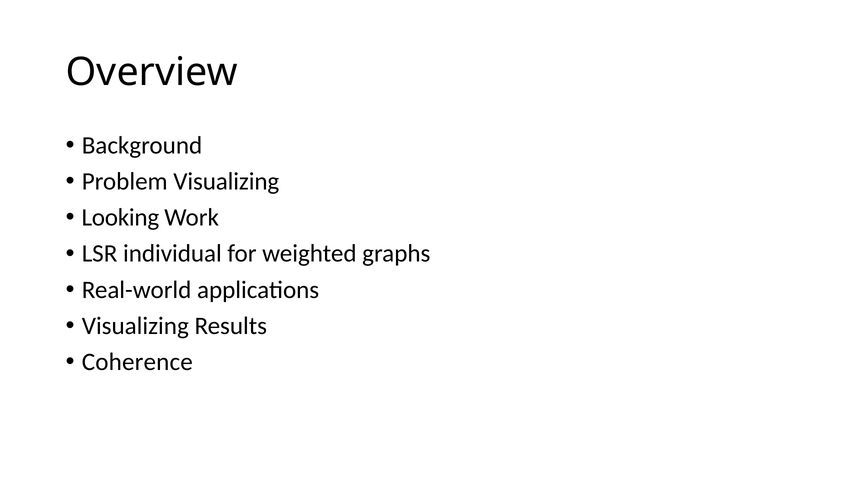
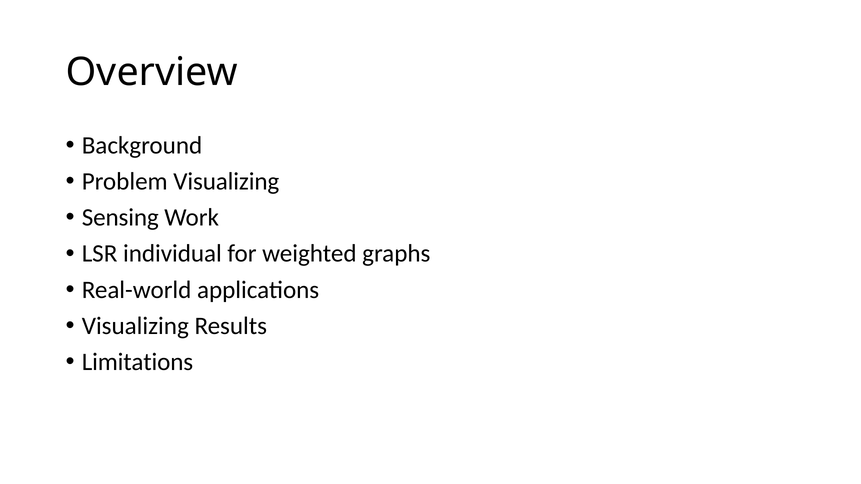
Looking: Looking -> Sensing
Coherence: Coherence -> Limitations
